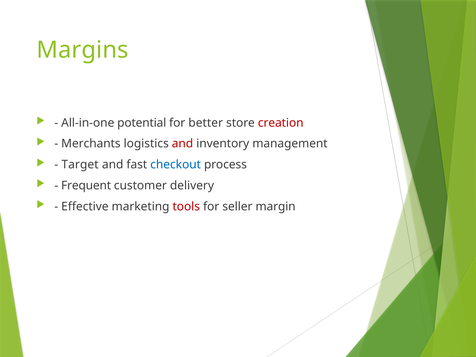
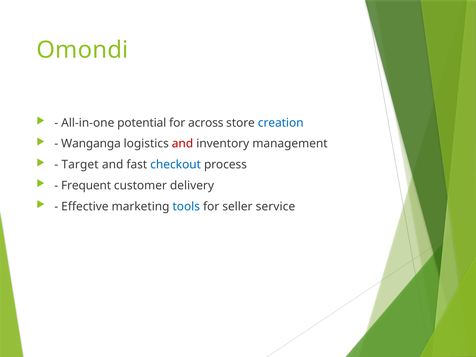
Margins: Margins -> Omondi
better: better -> across
creation colour: red -> blue
Merchants: Merchants -> Wanganga
tools colour: red -> blue
margin: margin -> service
